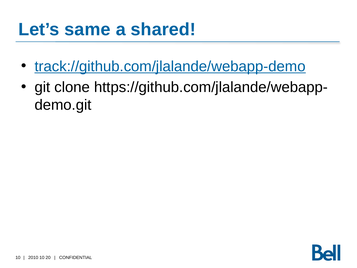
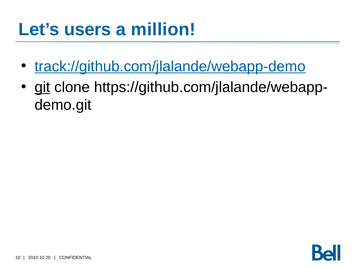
same: same -> users
shared: shared -> million
git underline: none -> present
